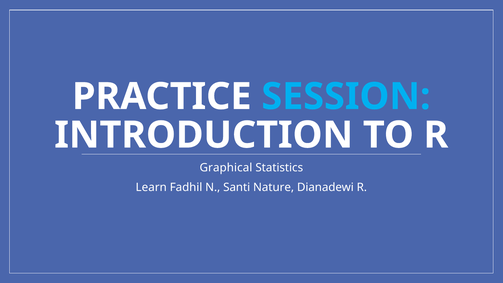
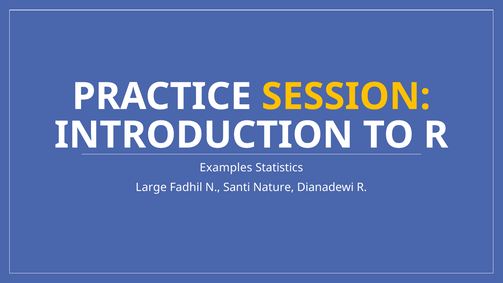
SESSION colour: light blue -> yellow
Graphical: Graphical -> Examples
Learn: Learn -> Large
